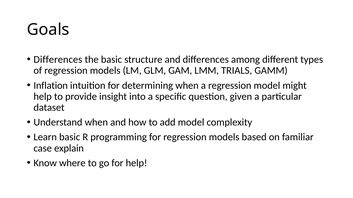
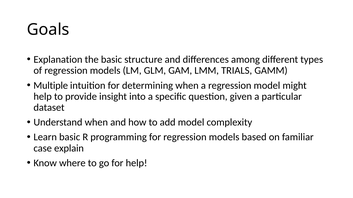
Differences at (58, 60): Differences -> Explanation
Inflation: Inflation -> Multiple
